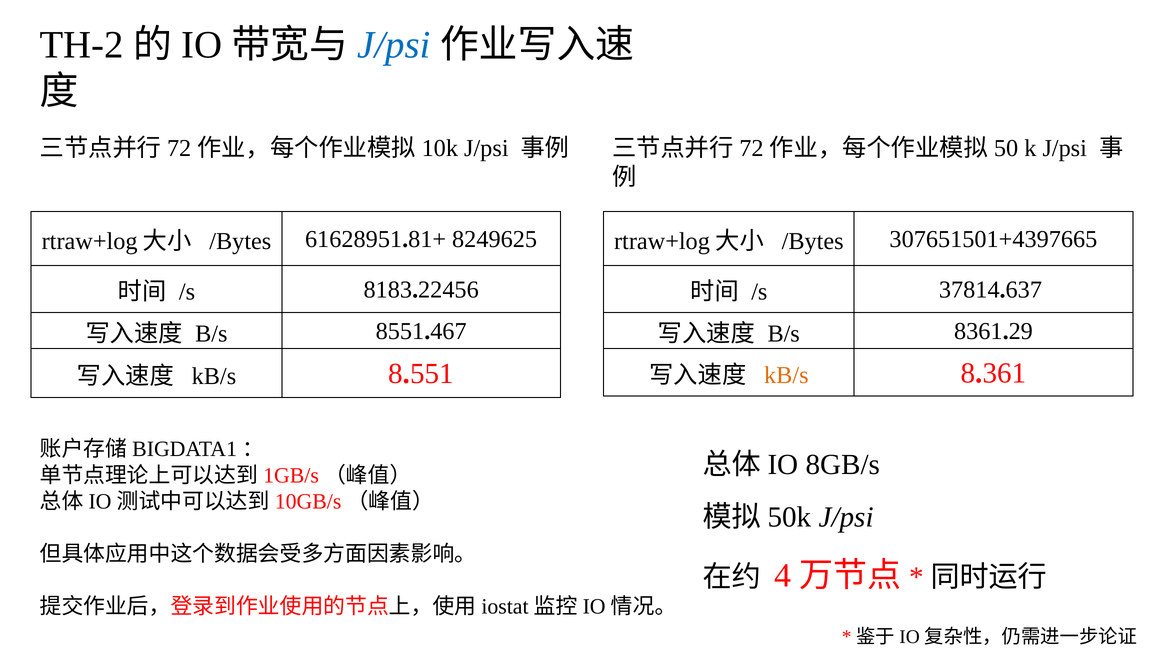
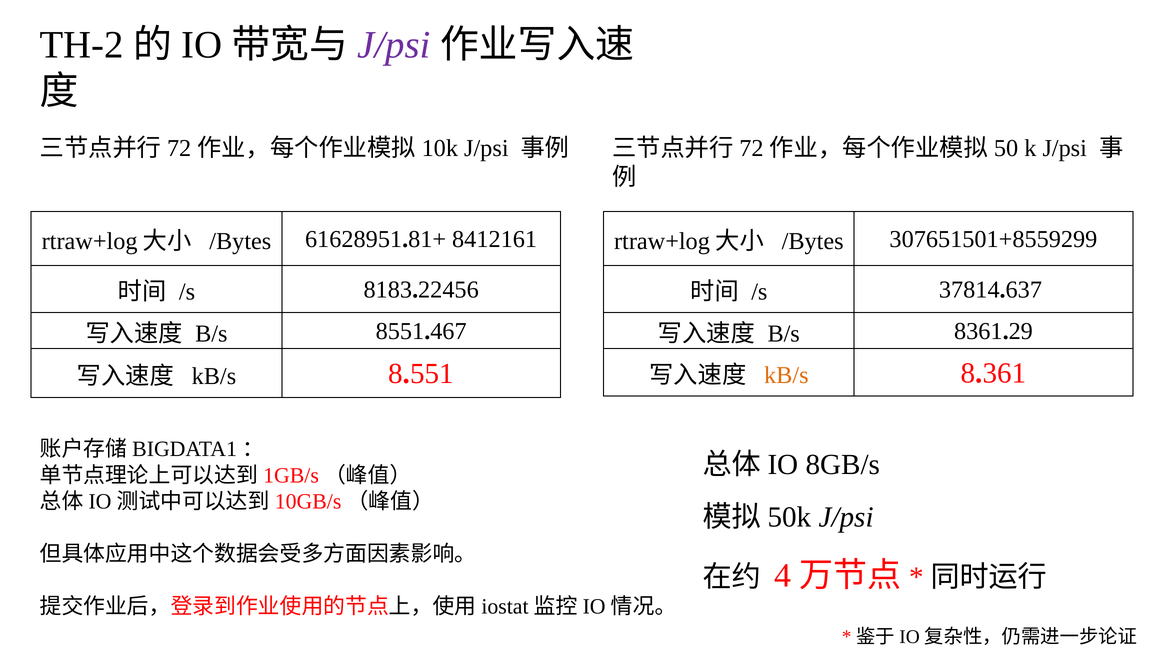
J/psi at (394, 45) colour: blue -> purple
8249625: 8249625 -> 8412161
307651501+4397665: 307651501+4397665 -> 307651501+8559299
